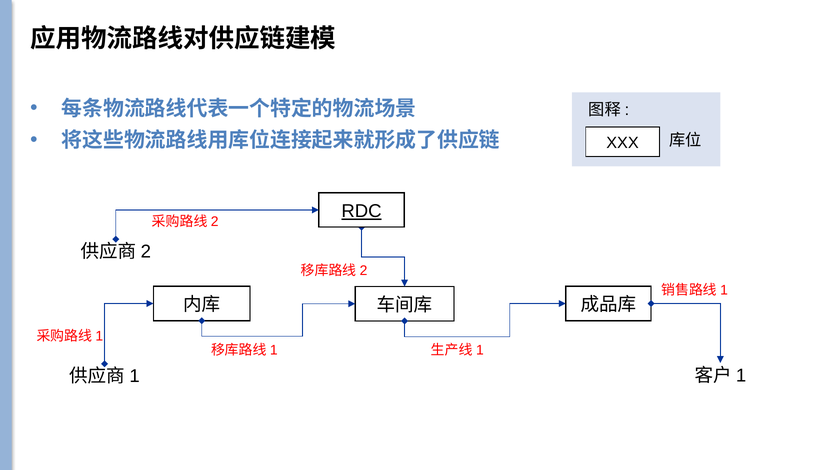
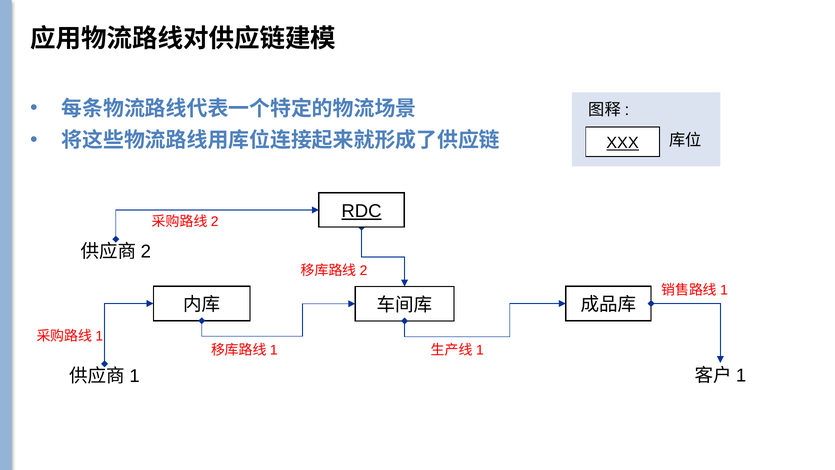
XXX underline: none -> present
